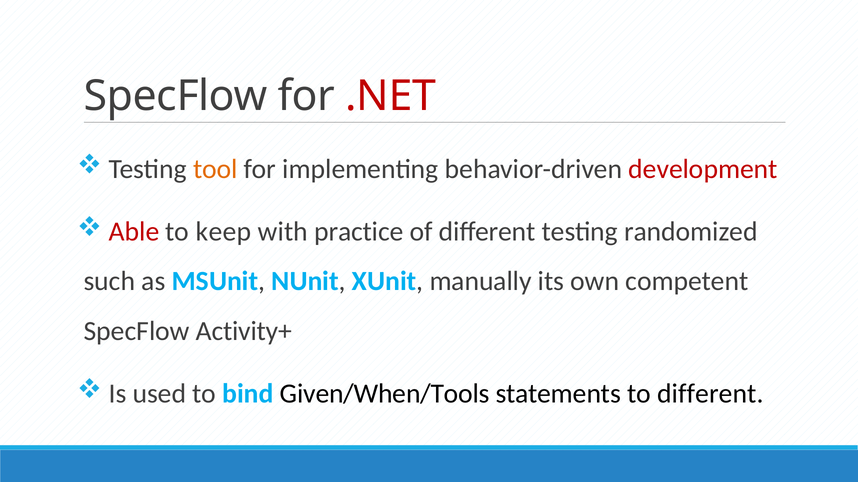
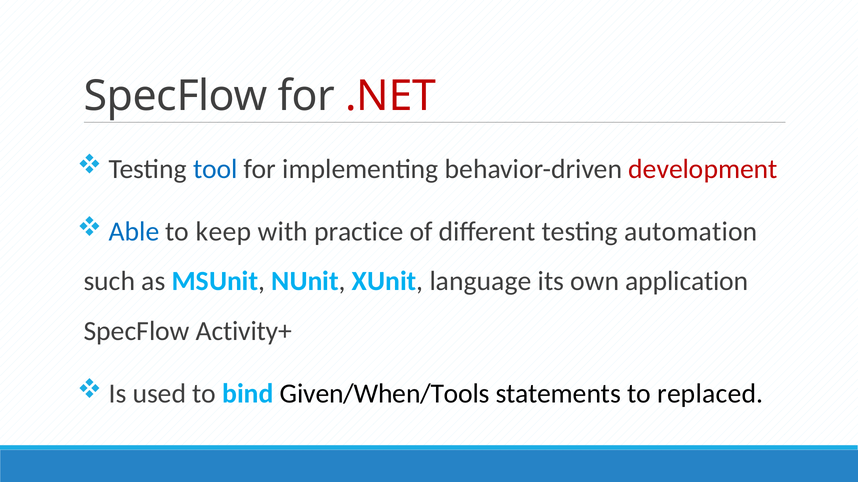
tool colour: orange -> blue
Able colour: red -> blue
randomized: randomized -> automation
manually: manually -> language
competent: competent -> application
to different: different -> replaced
